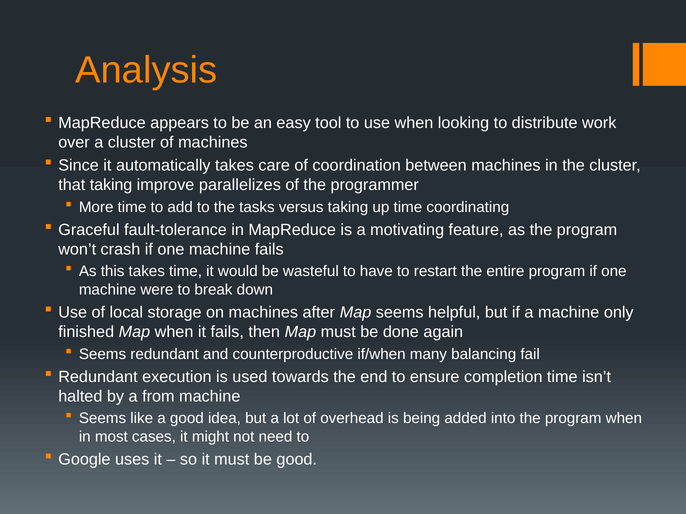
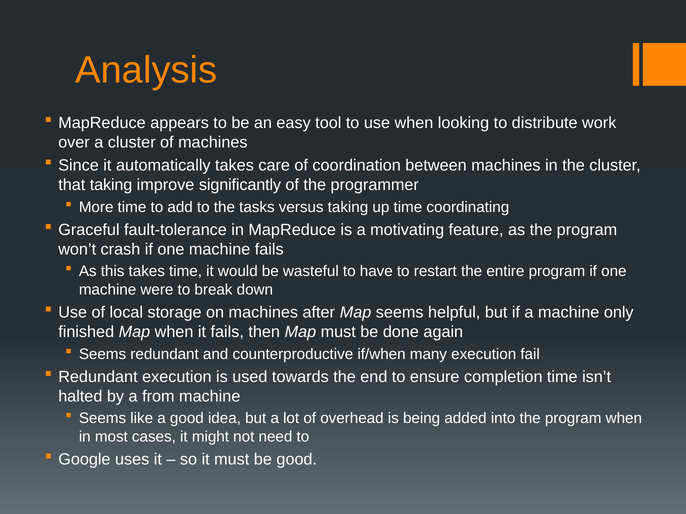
parallelizes: parallelizes -> significantly
many balancing: balancing -> execution
